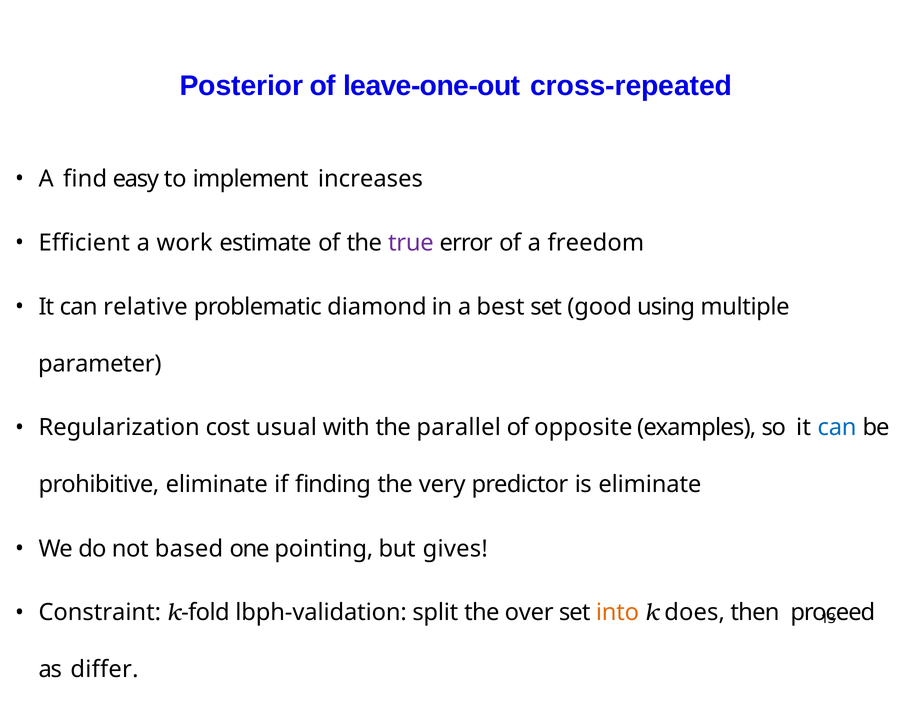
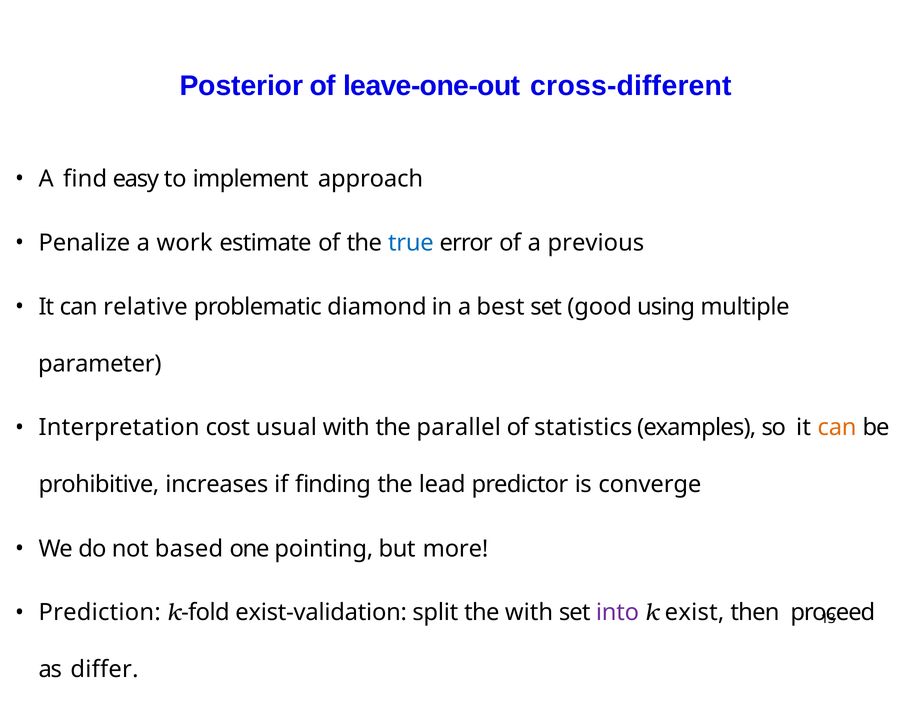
cross-repeated: cross-repeated -> cross-different
increases: increases -> approach
Efficient: Efficient -> Penalize
true colour: purple -> blue
freedom: freedom -> previous
Regularization: Regularization -> Interpretation
opposite: opposite -> statistics
can at (837, 428) colour: blue -> orange
prohibitive eliminate: eliminate -> increases
very: very -> lead
is eliminate: eliminate -> converge
gives: gives -> more
Constraint: Constraint -> Prediction
lbph-validation: lbph-validation -> exist-validation
the over: over -> with
into colour: orange -> purple
does: does -> exist
